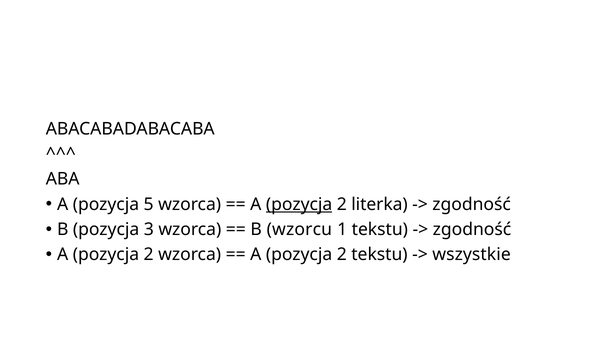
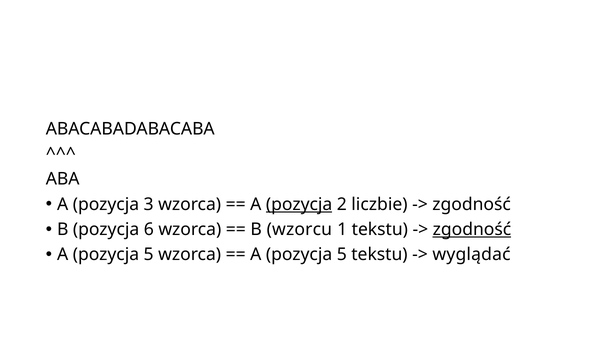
5: 5 -> 3
literka: literka -> liczbie
3: 3 -> 6
zgodność at (472, 229) underline: none -> present
2 at (149, 255): 2 -> 5
2 at (342, 255): 2 -> 5
wszystkie: wszystkie -> wyglądać
